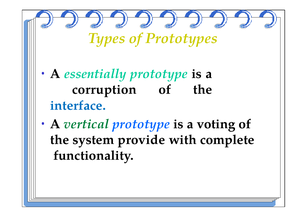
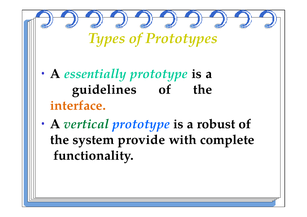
corruption: corruption -> guidelines
interface colour: blue -> orange
voting: voting -> robust
